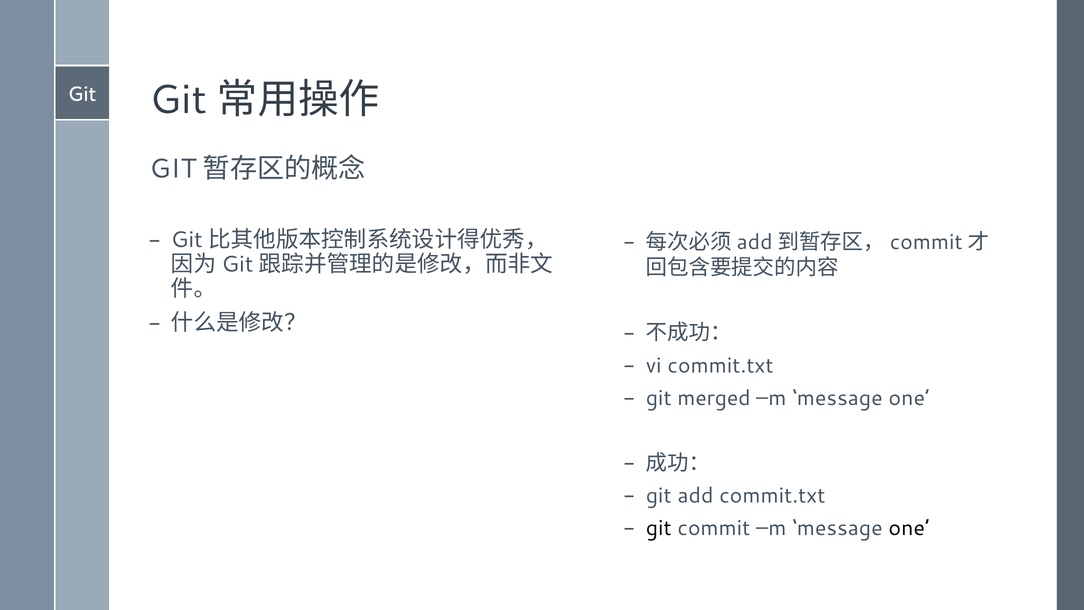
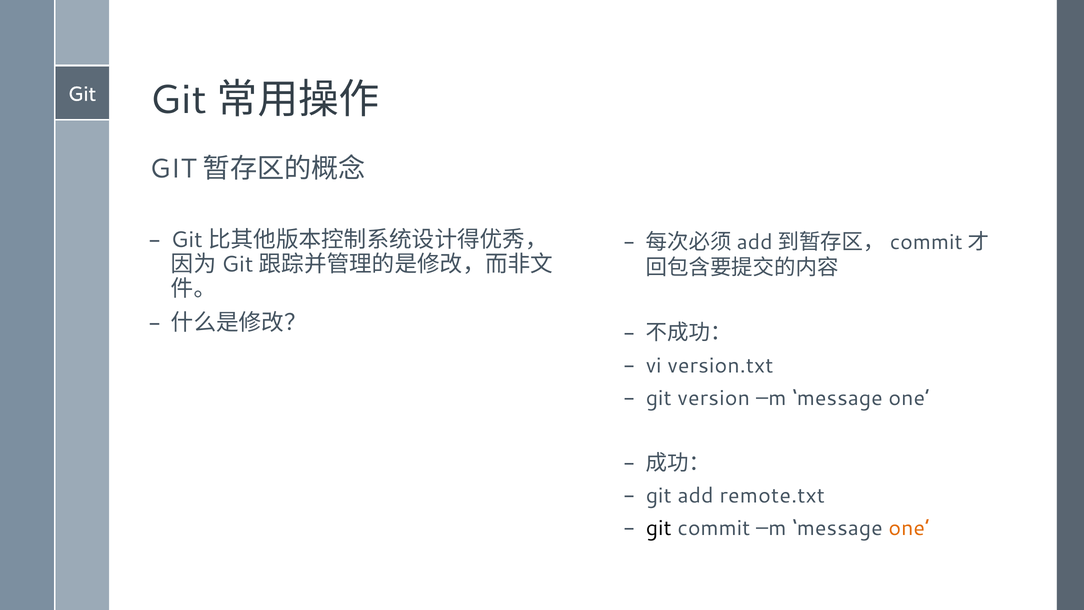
vi commit.txt: commit.txt -> version.txt
merged: merged -> version
add commit.txt: commit.txt -> remote.txt
one at (909, 528) colour: black -> orange
